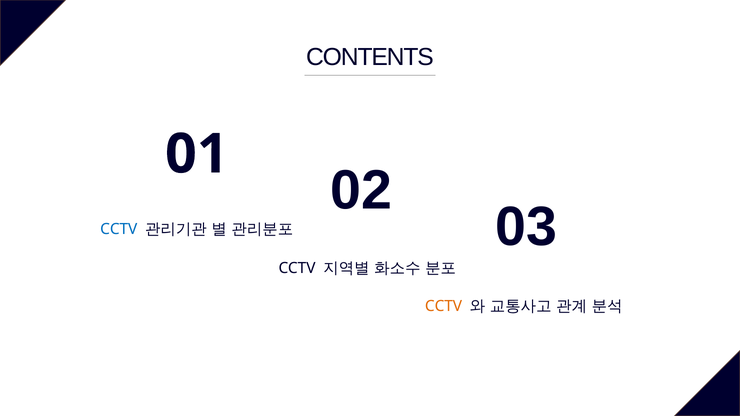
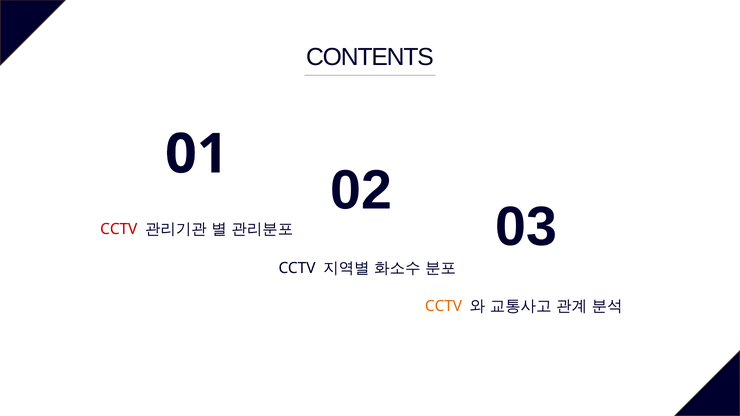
CCTV at (119, 229) colour: blue -> red
